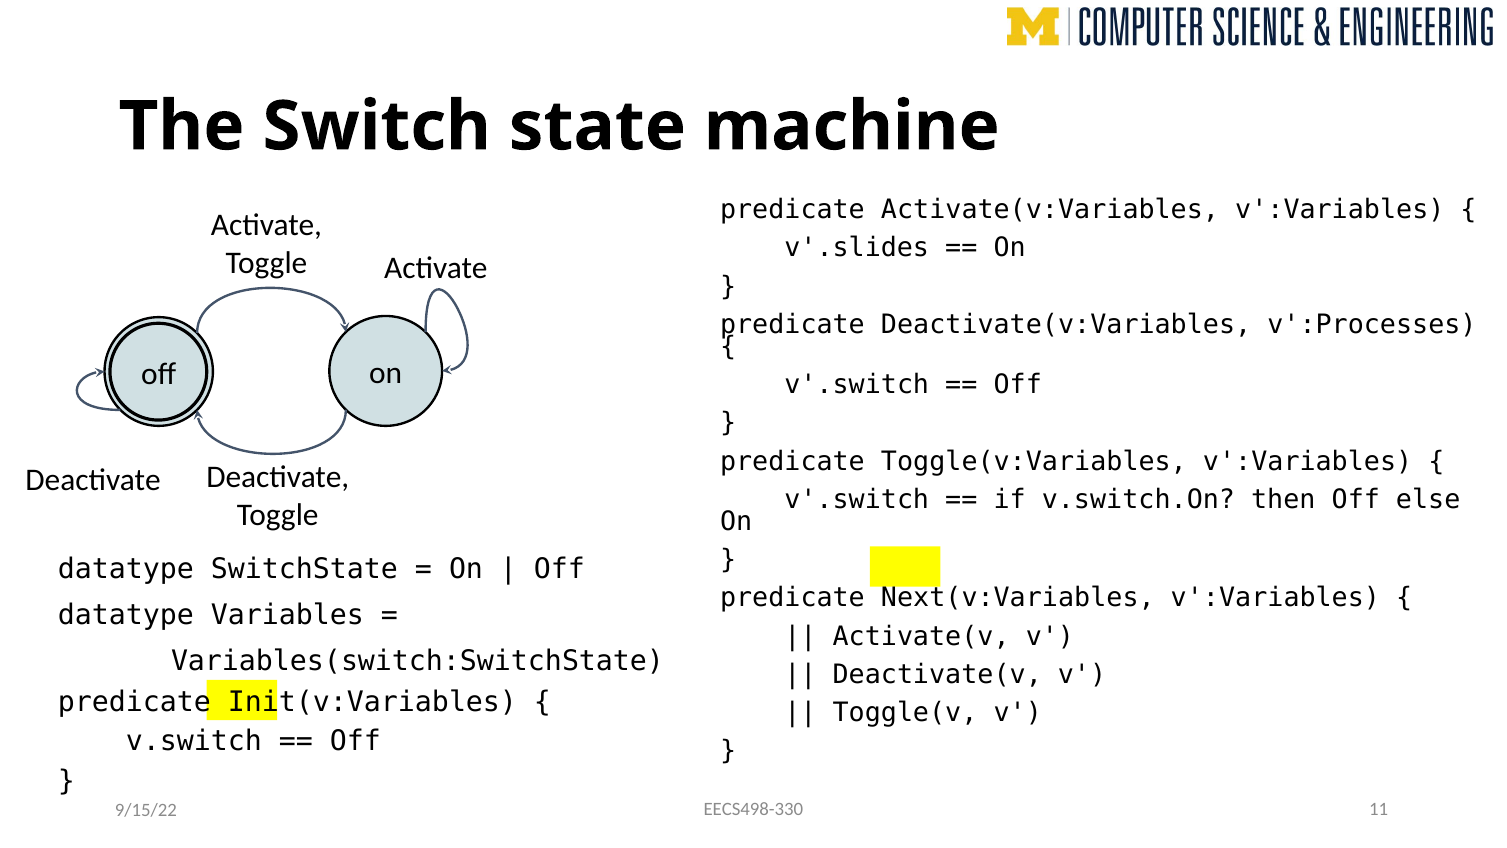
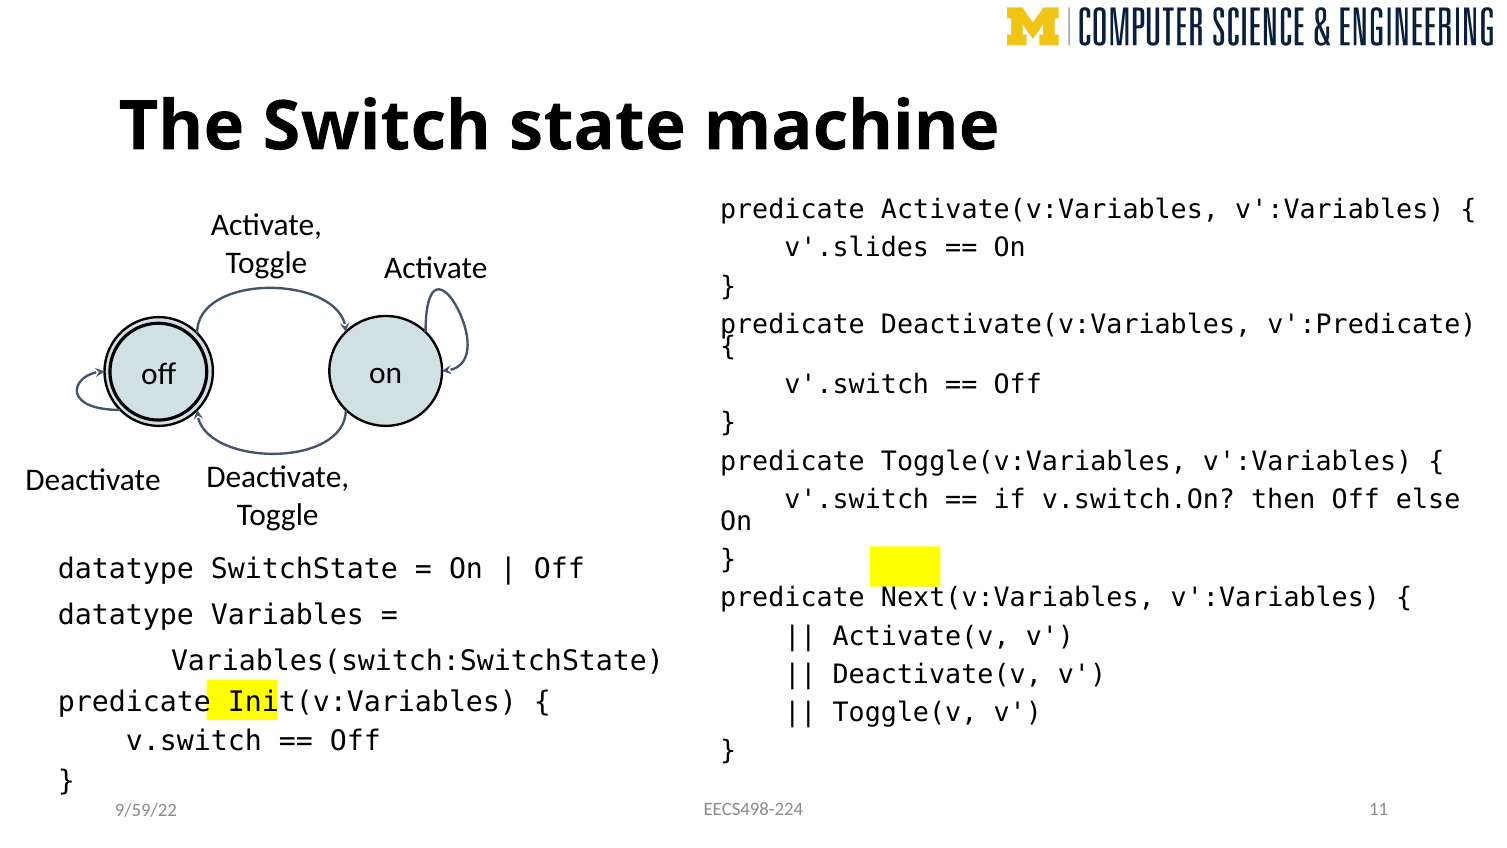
v':Processes: v':Processes -> v':Predicate
EECS498-330: EECS498-330 -> EECS498-224
9/15/22: 9/15/22 -> 9/59/22
